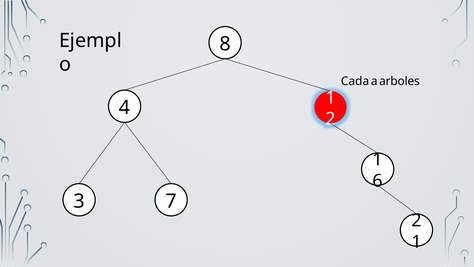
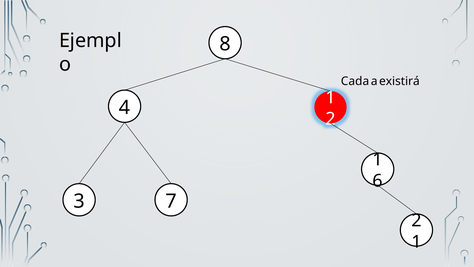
arboles: arboles -> existirá
